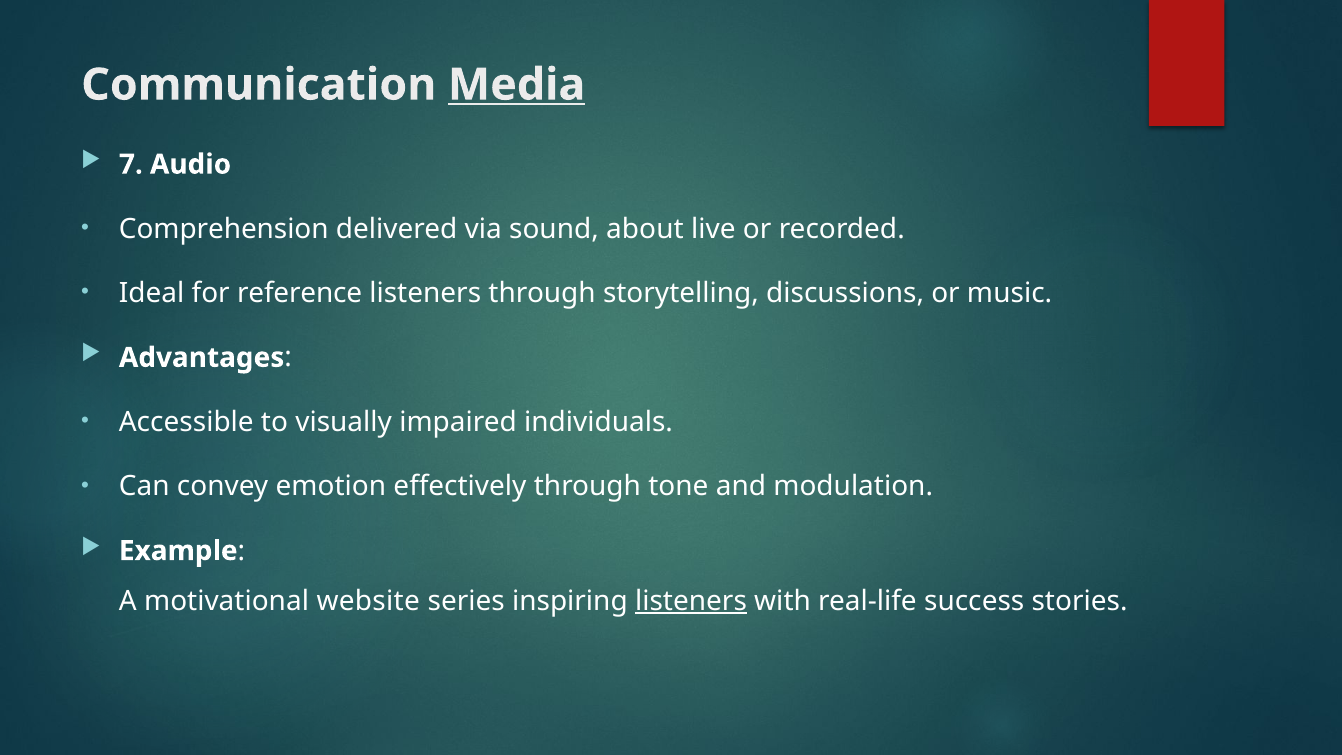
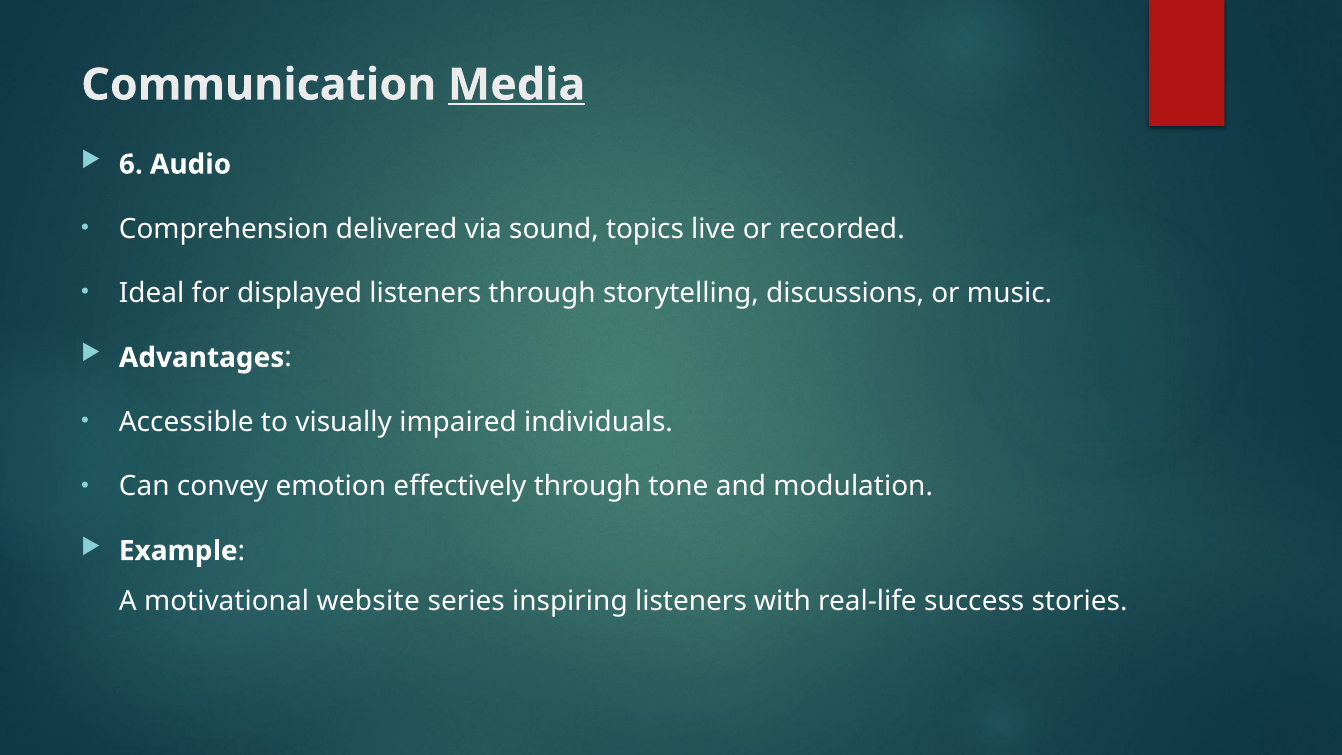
7: 7 -> 6
about: about -> topics
reference: reference -> displayed
listeners at (691, 601) underline: present -> none
